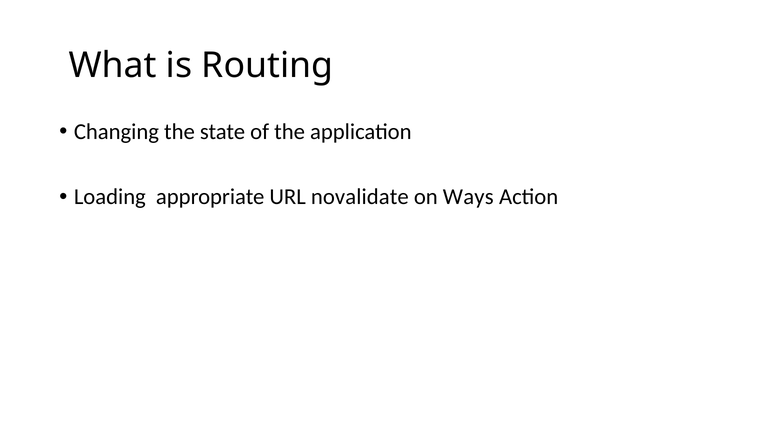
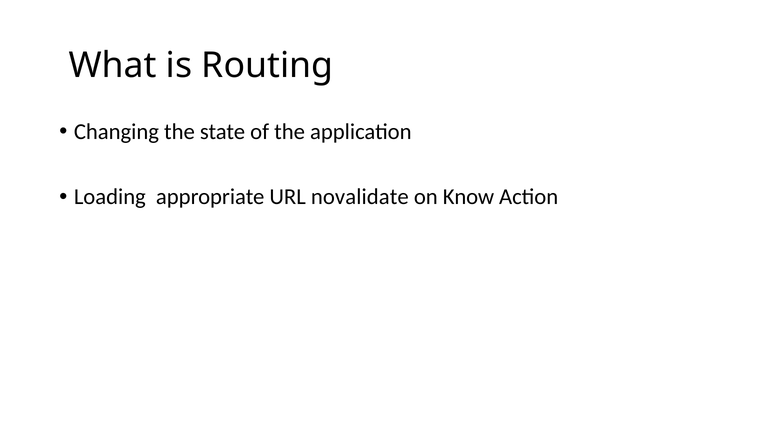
Ways: Ways -> Know
